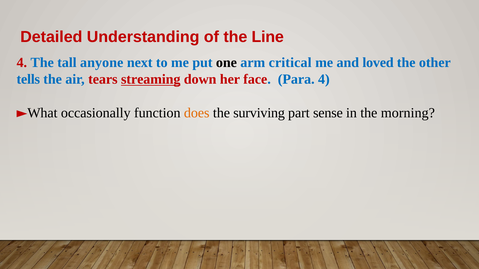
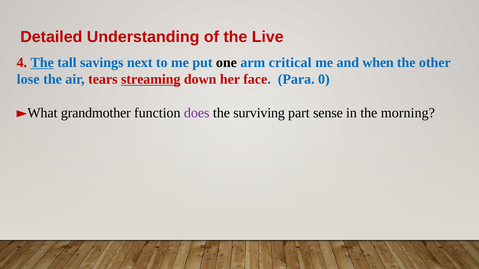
Line: Line -> Live
The at (42, 63) underline: none -> present
anyone: anyone -> savings
loved: loved -> when
tells: tells -> lose
Para 4: 4 -> 0
occasionally: occasionally -> grandmother
does colour: orange -> purple
